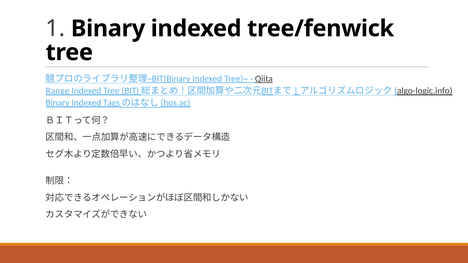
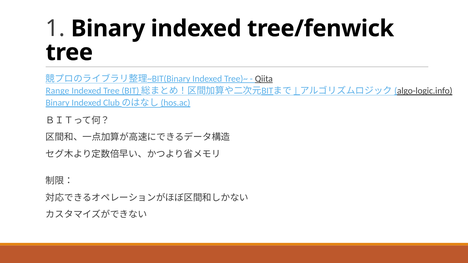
Tags: Tags -> Club
